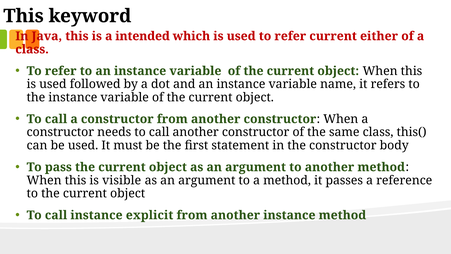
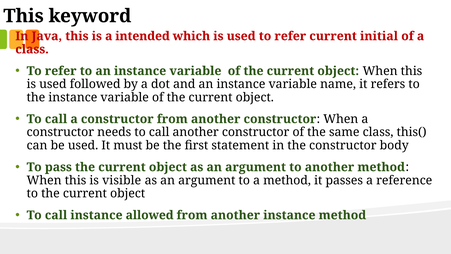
either: either -> initial
explicit: explicit -> allowed
